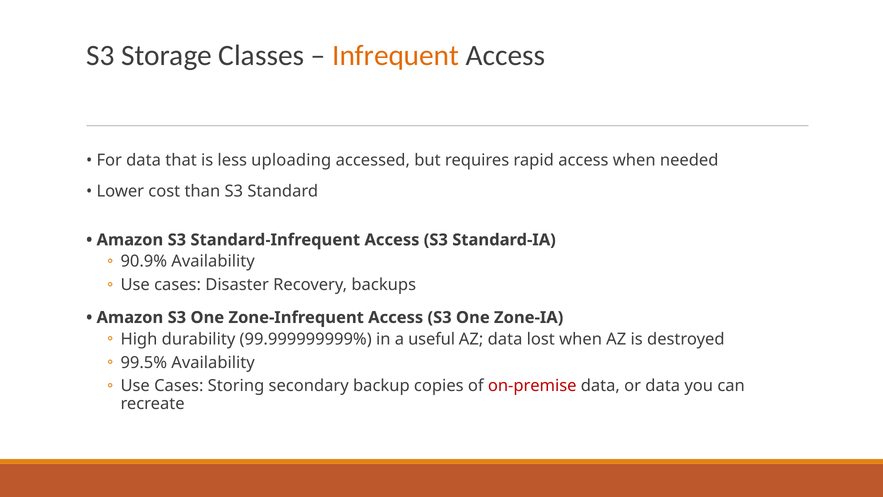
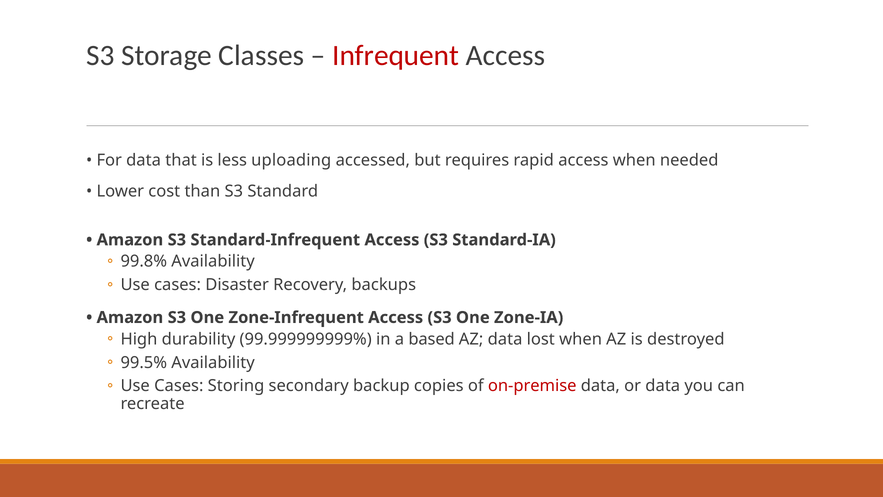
Infrequent colour: orange -> red
90.9%: 90.9% -> 99.8%
useful: useful -> based
